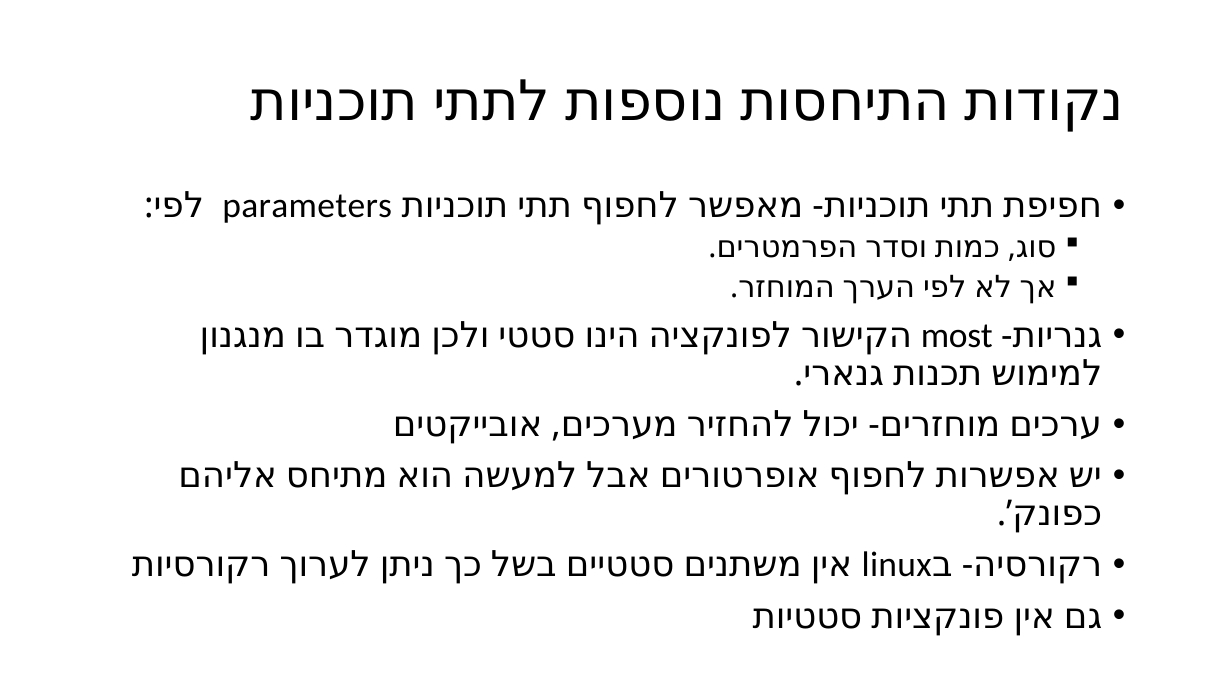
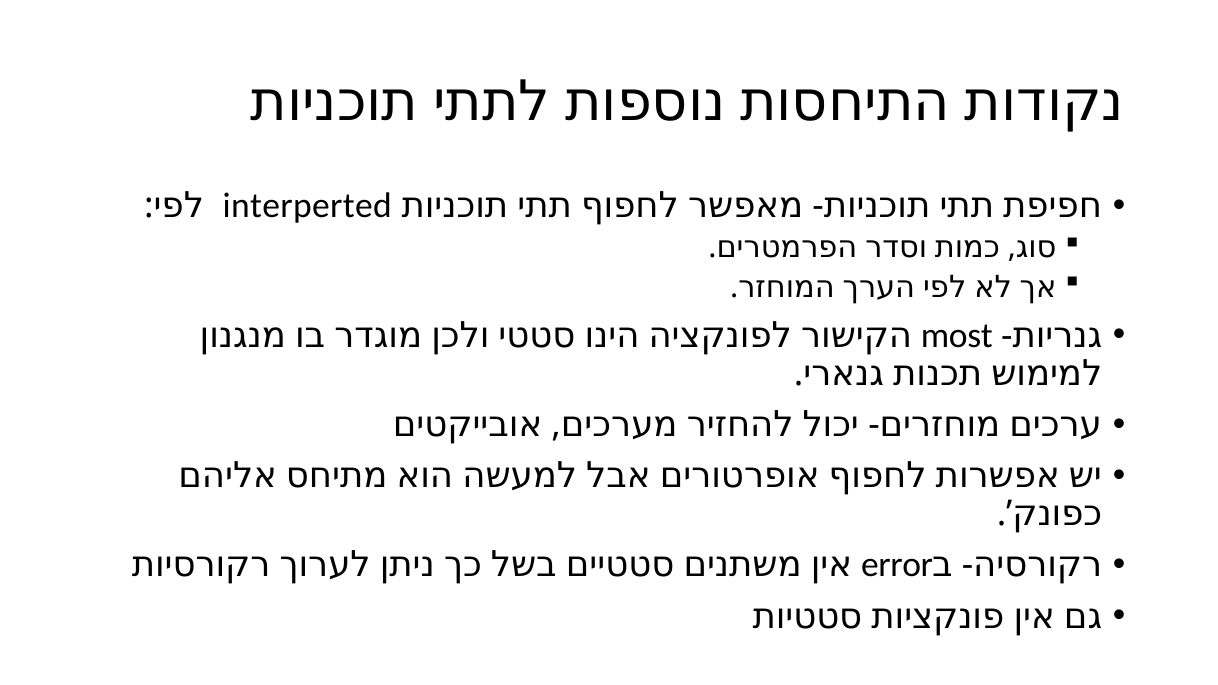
parameters: parameters -> interperted
linux: linux -> error
